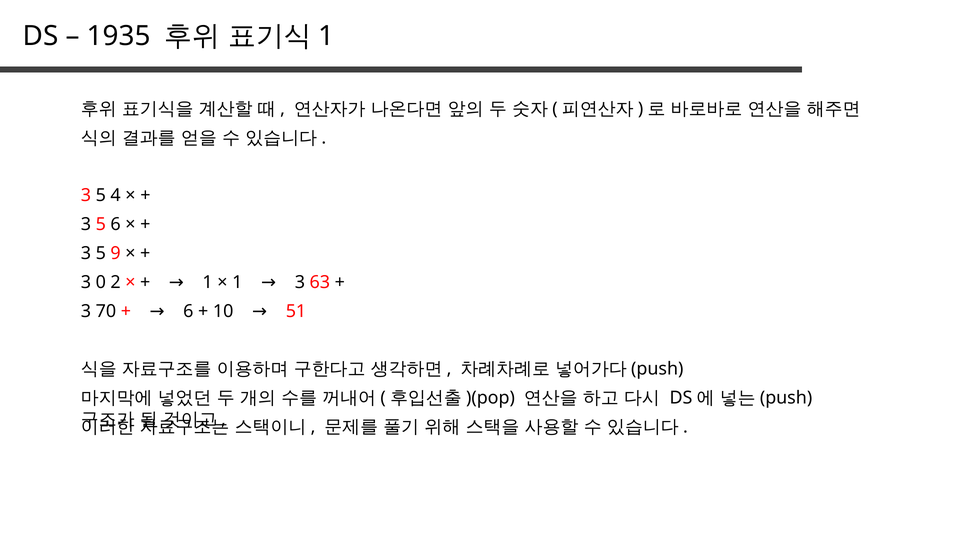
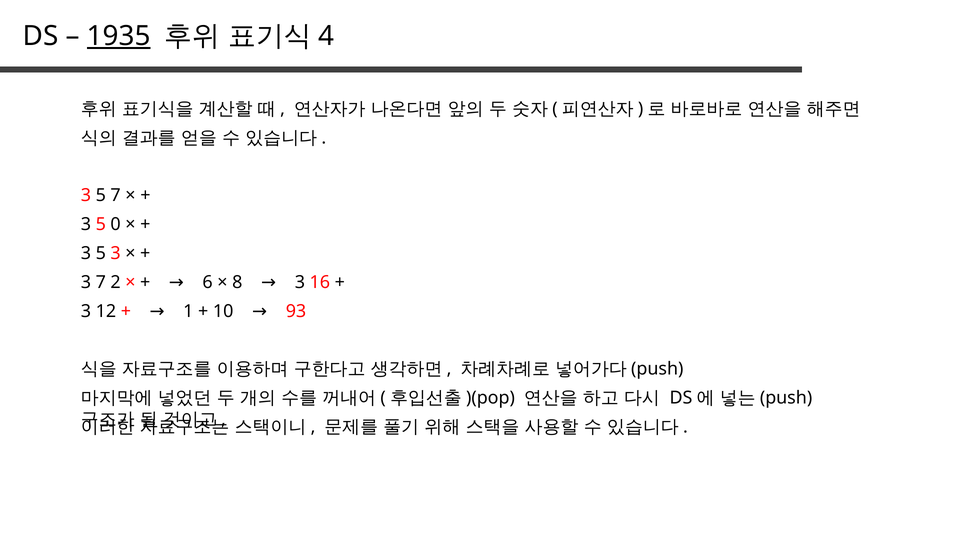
1935 underline: none -> present
1 at (326, 36): 1 -> 4
5 4: 4 -> 7
5 6: 6 -> 0
5 9: 9 -> 3
63: 63 -> 16
3 0: 0 -> 7
1 at (208, 282): 1 -> 6
1 at (237, 282): 1 -> 8
51: 51 -> 93
70: 70 -> 12
6 at (188, 311): 6 -> 1
